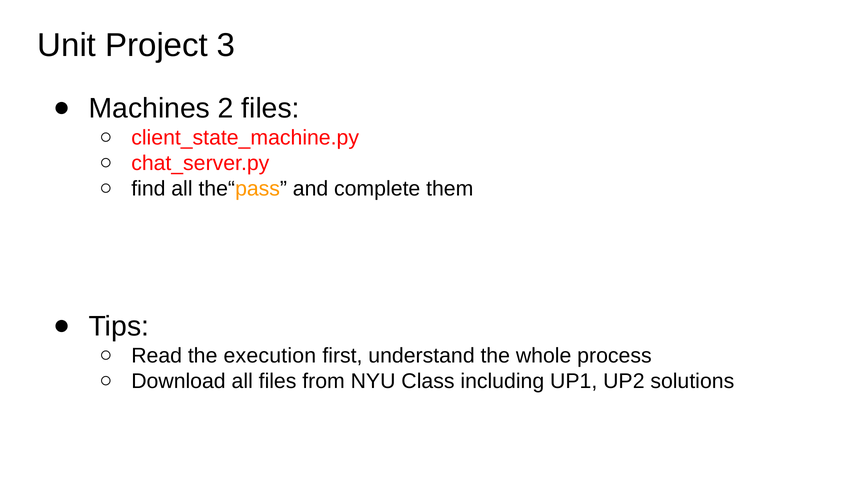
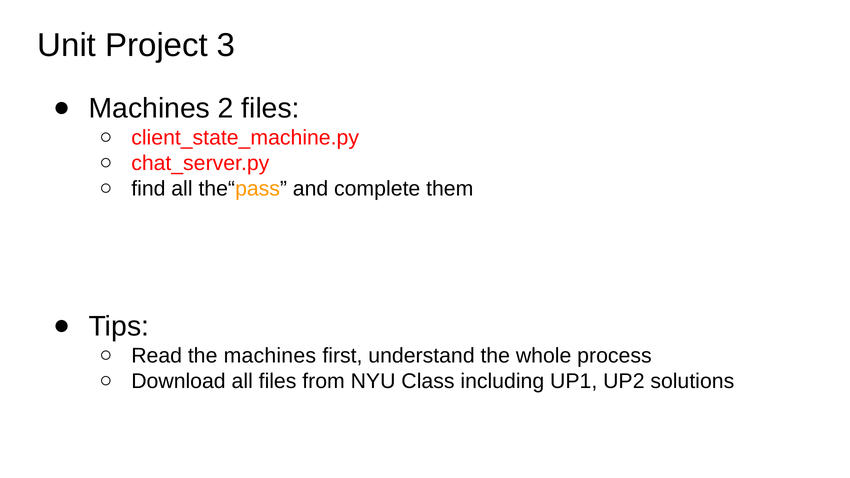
the execution: execution -> machines
